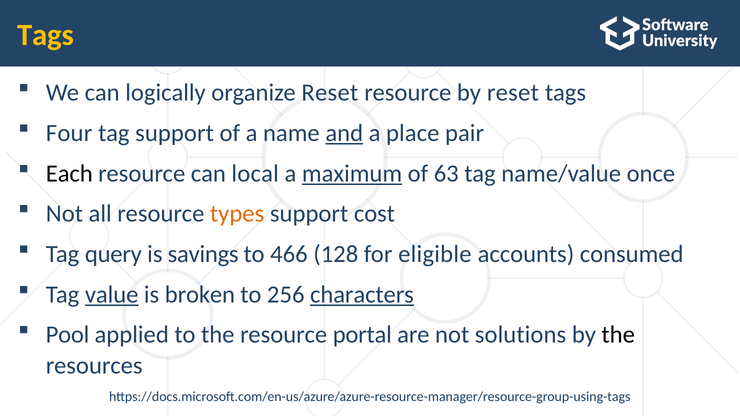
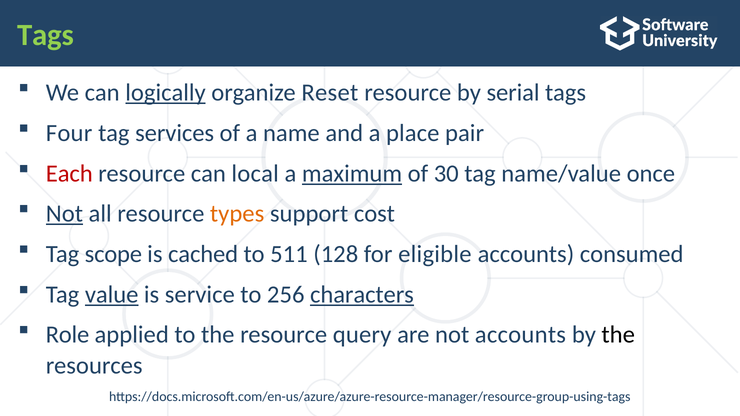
Tags at (46, 35) colour: yellow -> light green
logically underline: none -> present
by reset: reset -> serial
tag support: support -> services
and underline: present -> none
Each colour: black -> red
63: 63 -> 30
Not at (64, 214) underline: none -> present
query: query -> scope
savings: savings -> cached
466: 466 -> 511
broken: broken -> service
Pool: Pool -> Role
portal: portal -> query
not solutions: solutions -> accounts
